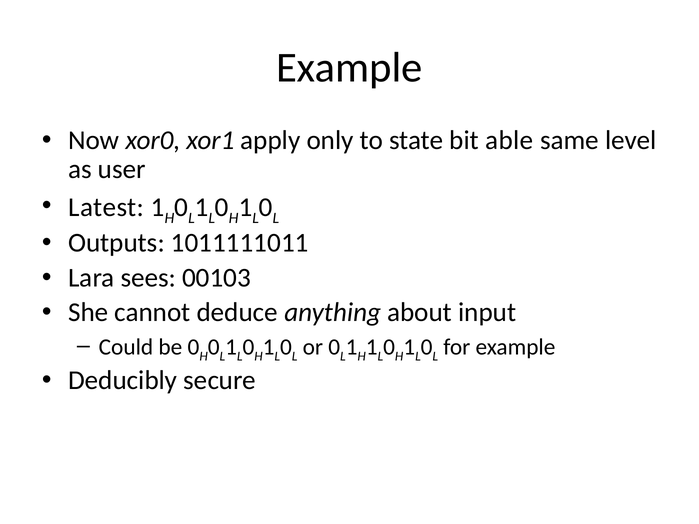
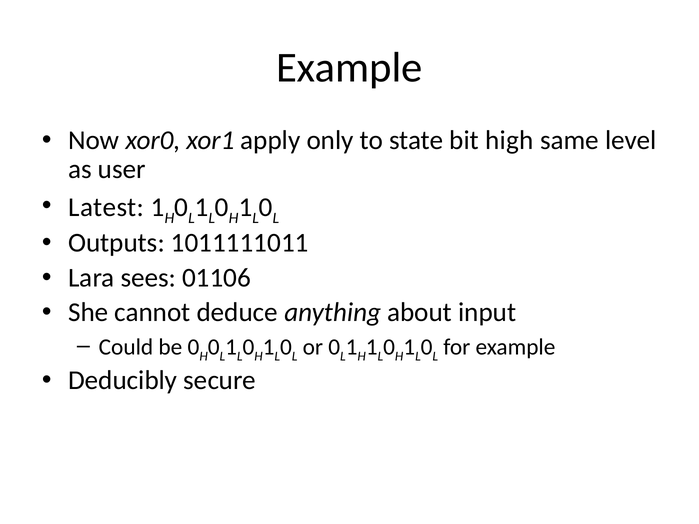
able: able -> high
00103: 00103 -> 01106
